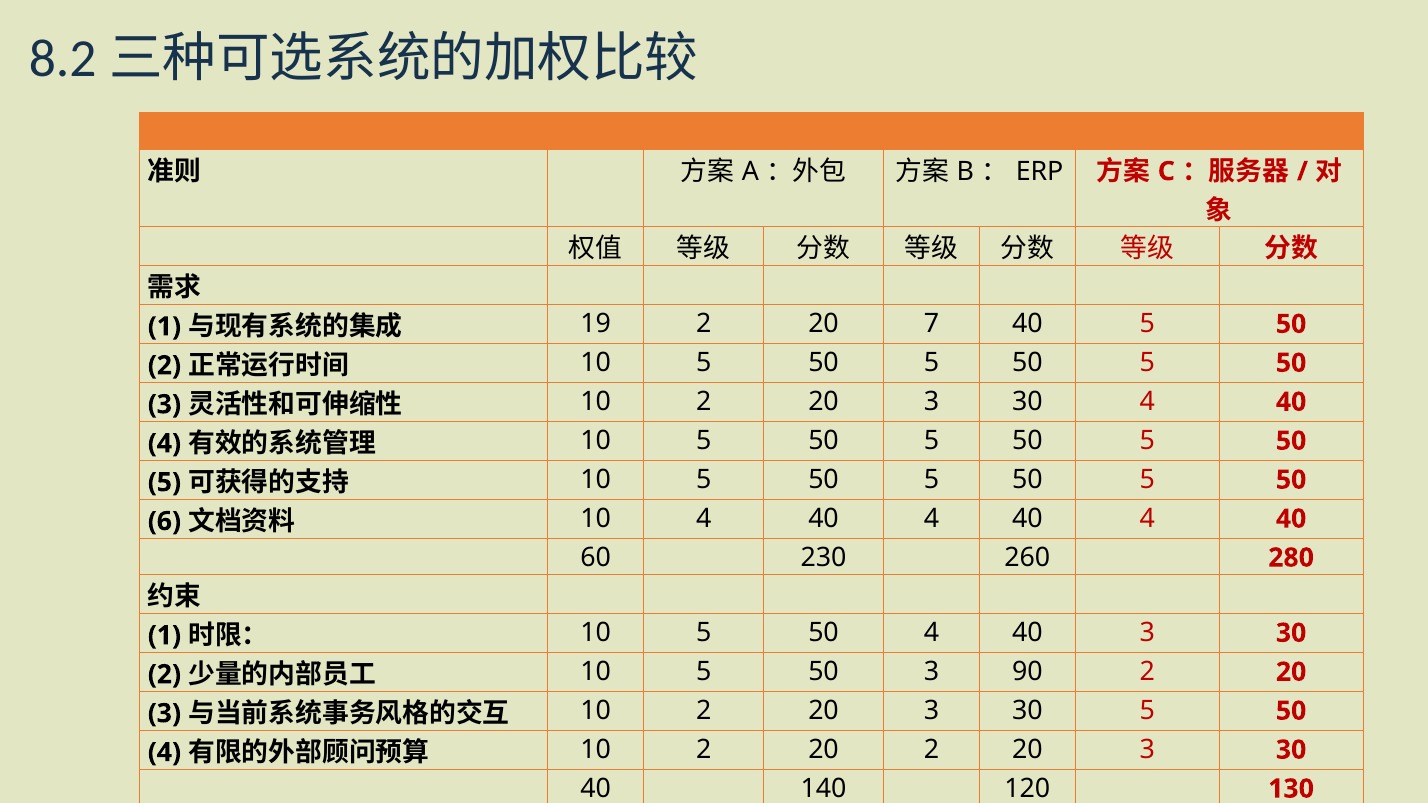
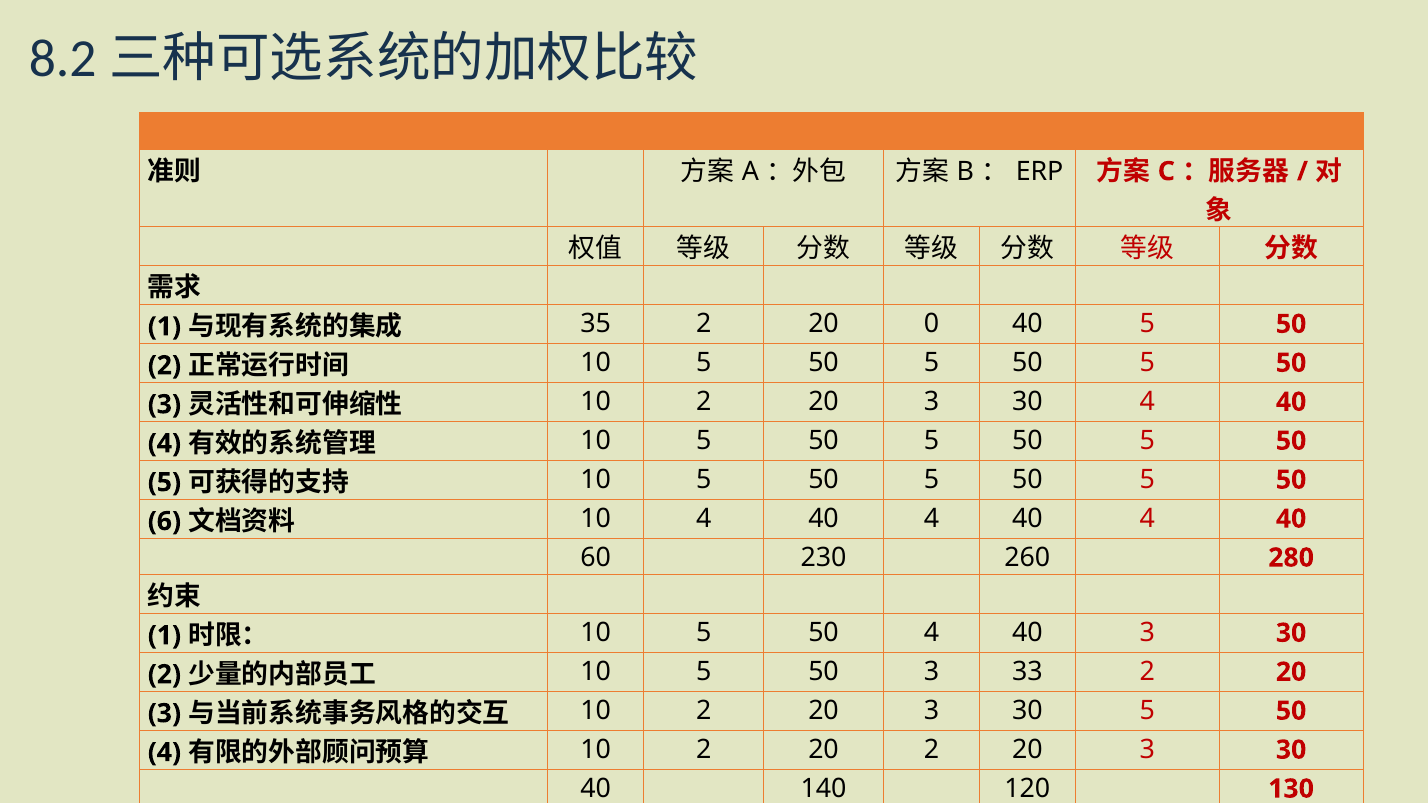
19: 19 -> 35
7: 7 -> 0
90: 90 -> 33
